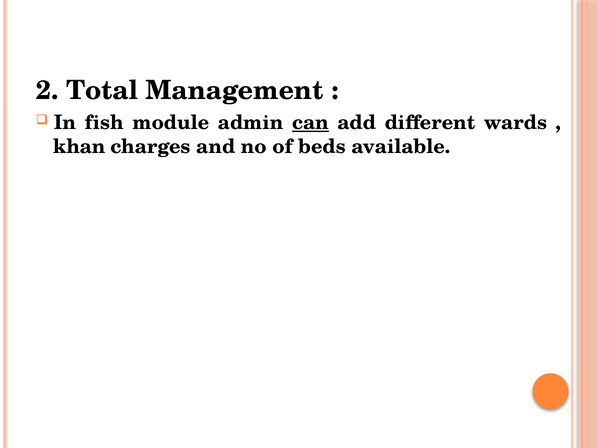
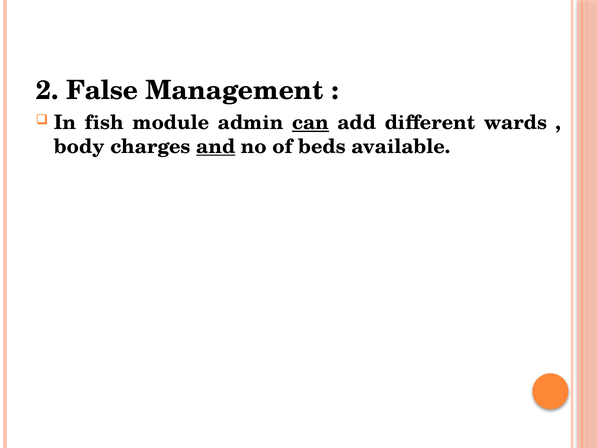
Total: Total -> False
khan: khan -> body
and underline: none -> present
